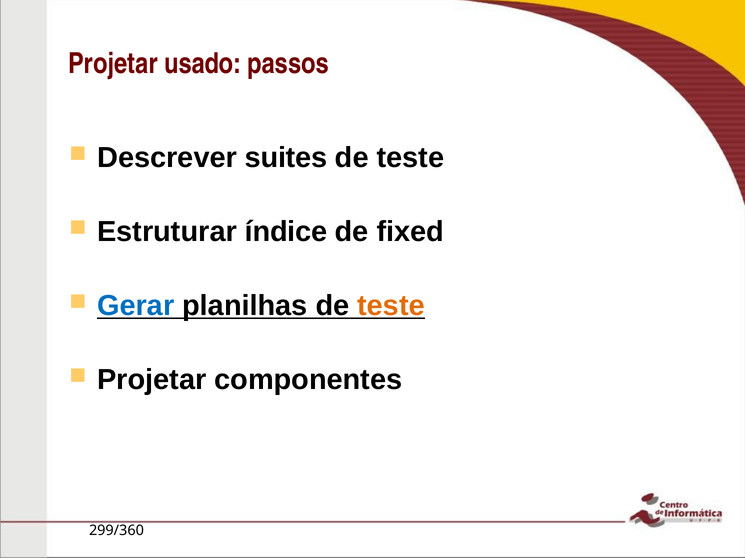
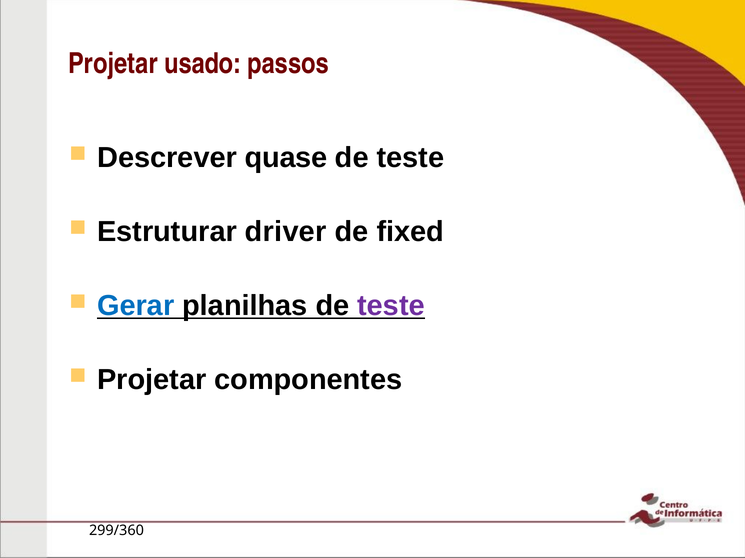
suites: suites -> quase
índice: índice -> driver
teste at (391, 306) colour: orange -> purple
